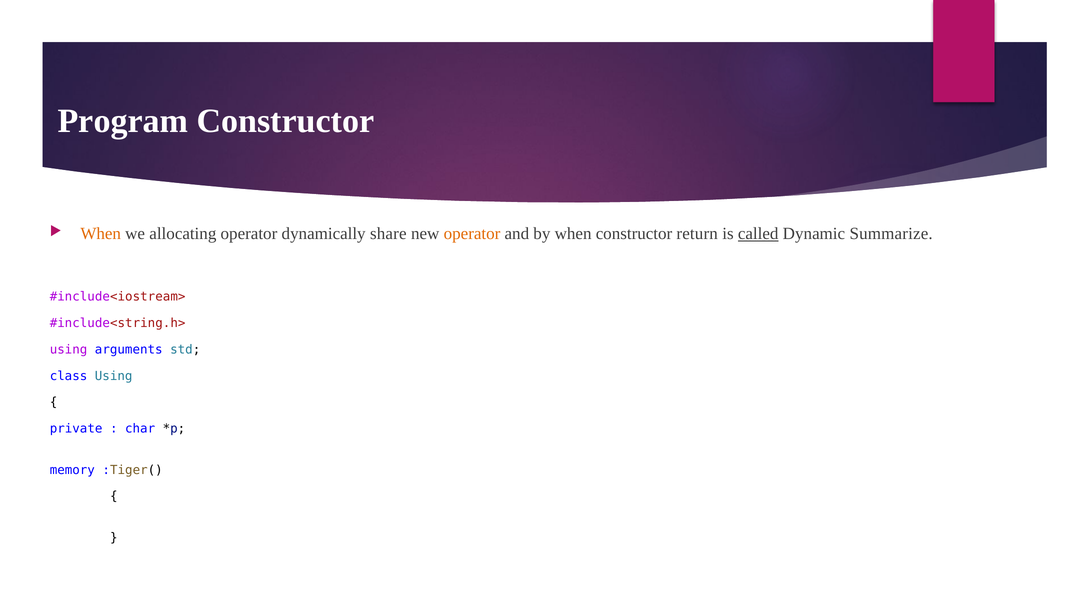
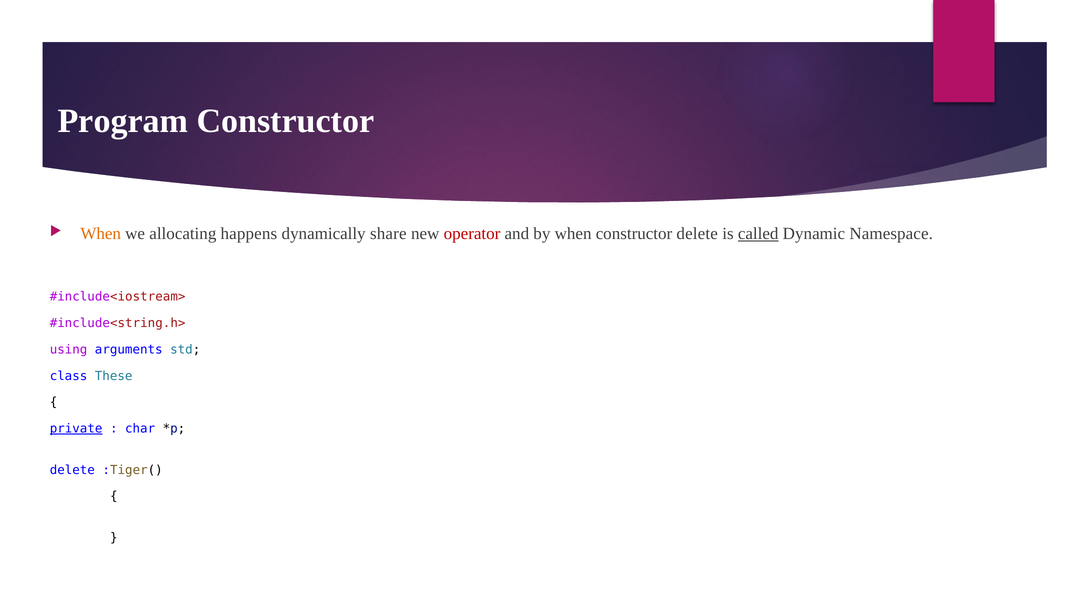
allocating operator: operator -> happens
operator at (472, 234) colour: orange -> red
constructor return: return -> delete
Summarize: Summarize -> Namespace
class Using: Using -> These
private underline: none -> present
memory at (72, 470): memory -> delete
